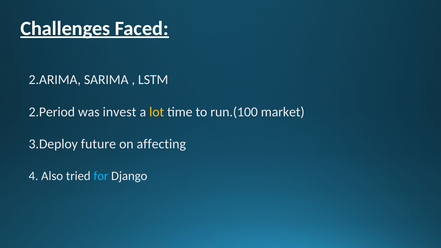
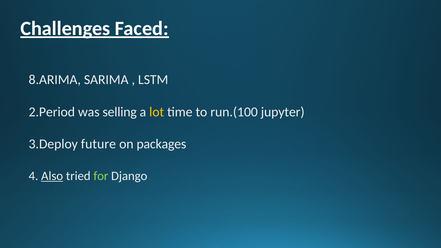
2.ARIMA: 2.ARIMA -> 8.ARIMA
invest: invest -> selling
market: market -> jupyter
affecting: affecting -> packages
Also underline: none -> present
for colour: light blue -> light green
